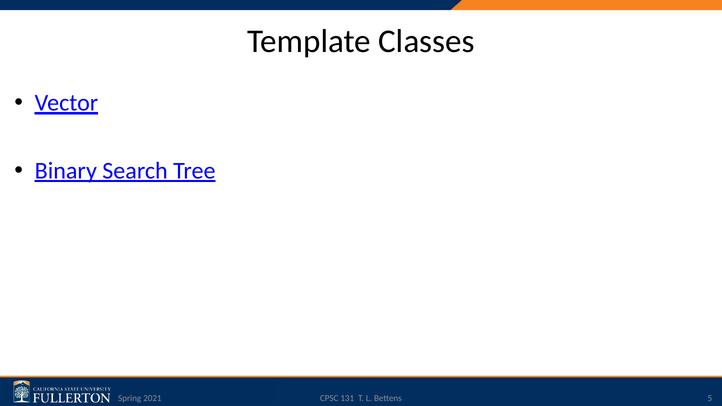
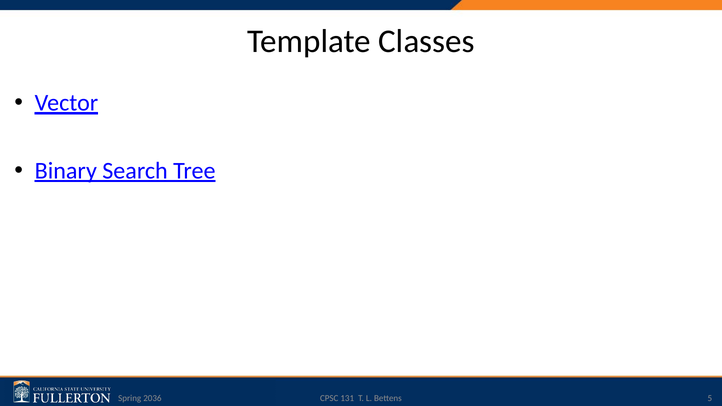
2021: 2021 -> 2036
